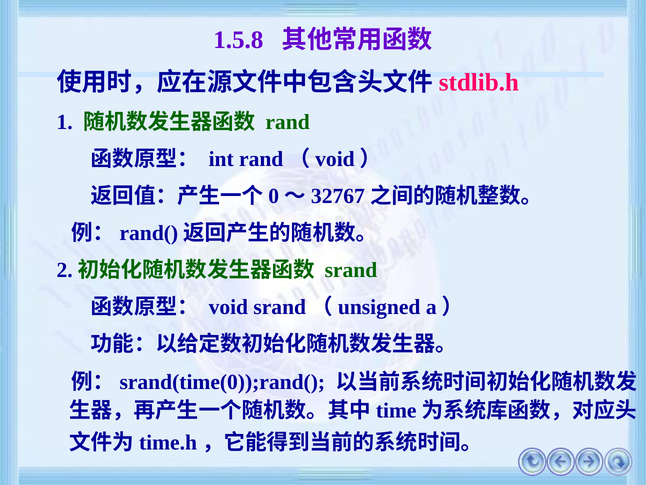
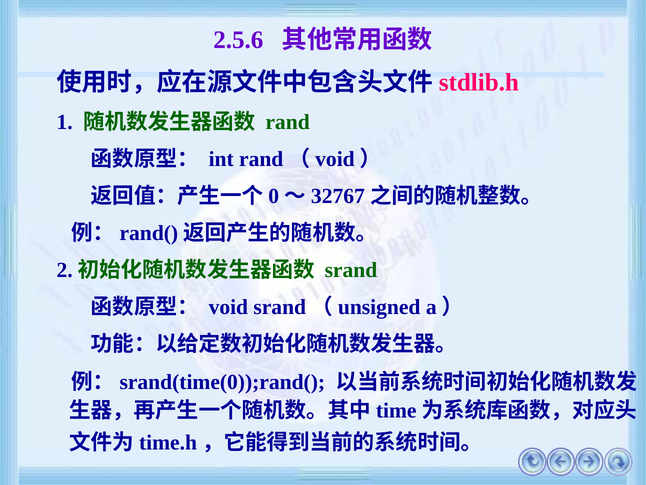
1.5.8: 1.5.8 -> 2.5.6
